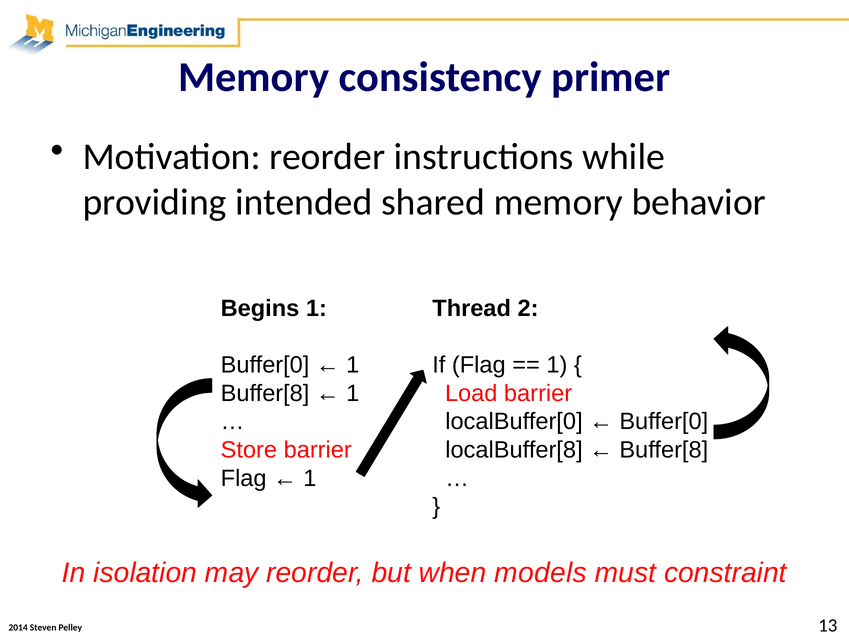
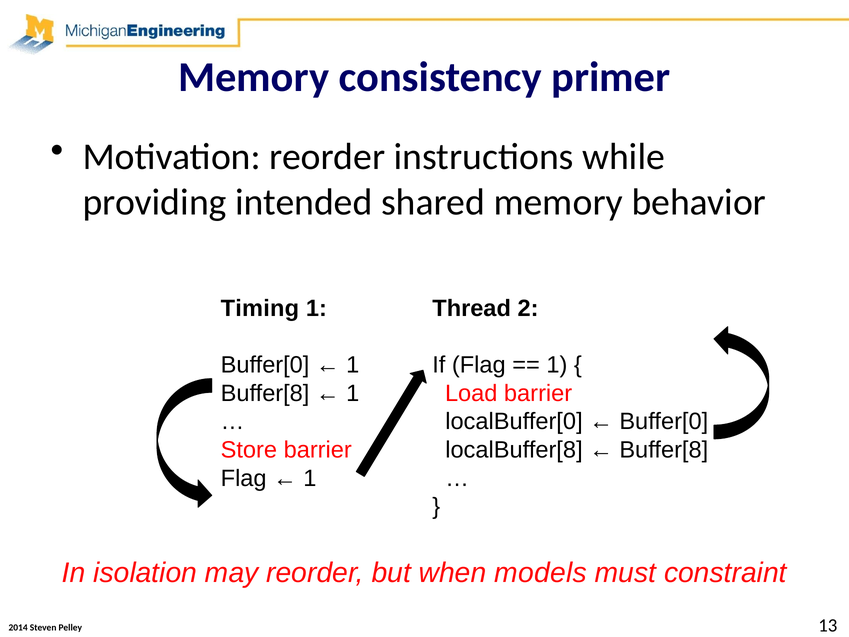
Begins: Begins -> Timing
